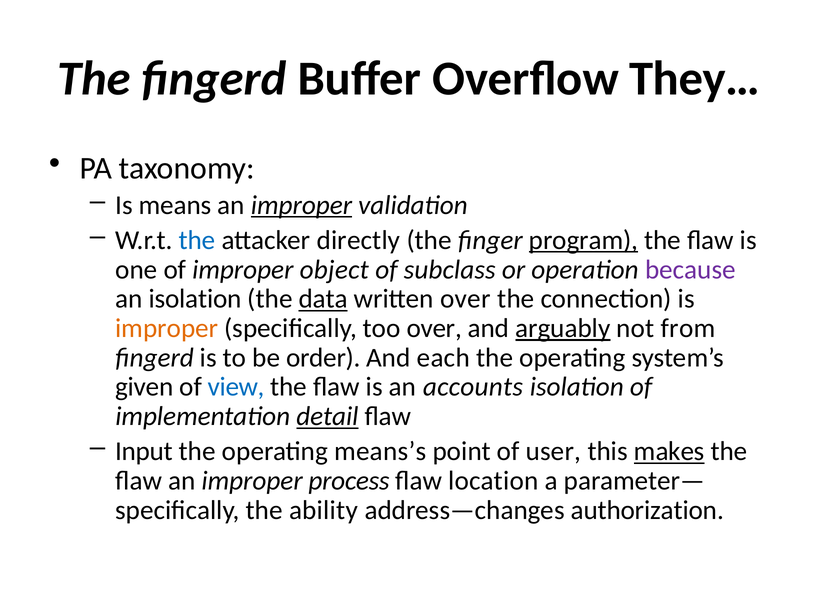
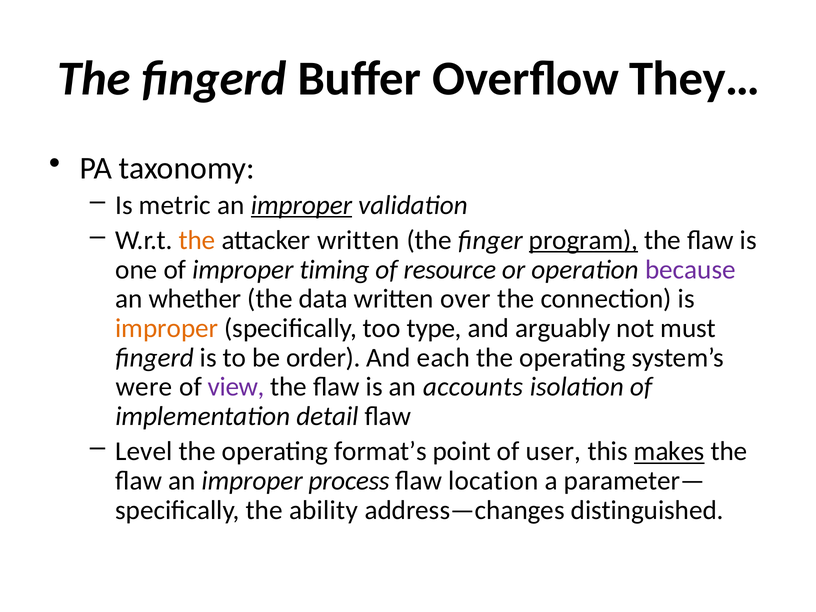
means: means -> metric
the at (197, 240) colour: blue -> orange
attacker directly: directly -> written
object: object -> timing
subclass: subclass -> resource
an isolation: isolation -> whether
data underline: present -> none
too over: over -> type
arguably underline: present -> none
from: from -> must
given: given -> were
view colour: blue -> purple
detail underline: present -> none
Input: Input -> Level
means’s: means’s -> format’s
authorization: authorization -> distinguished
